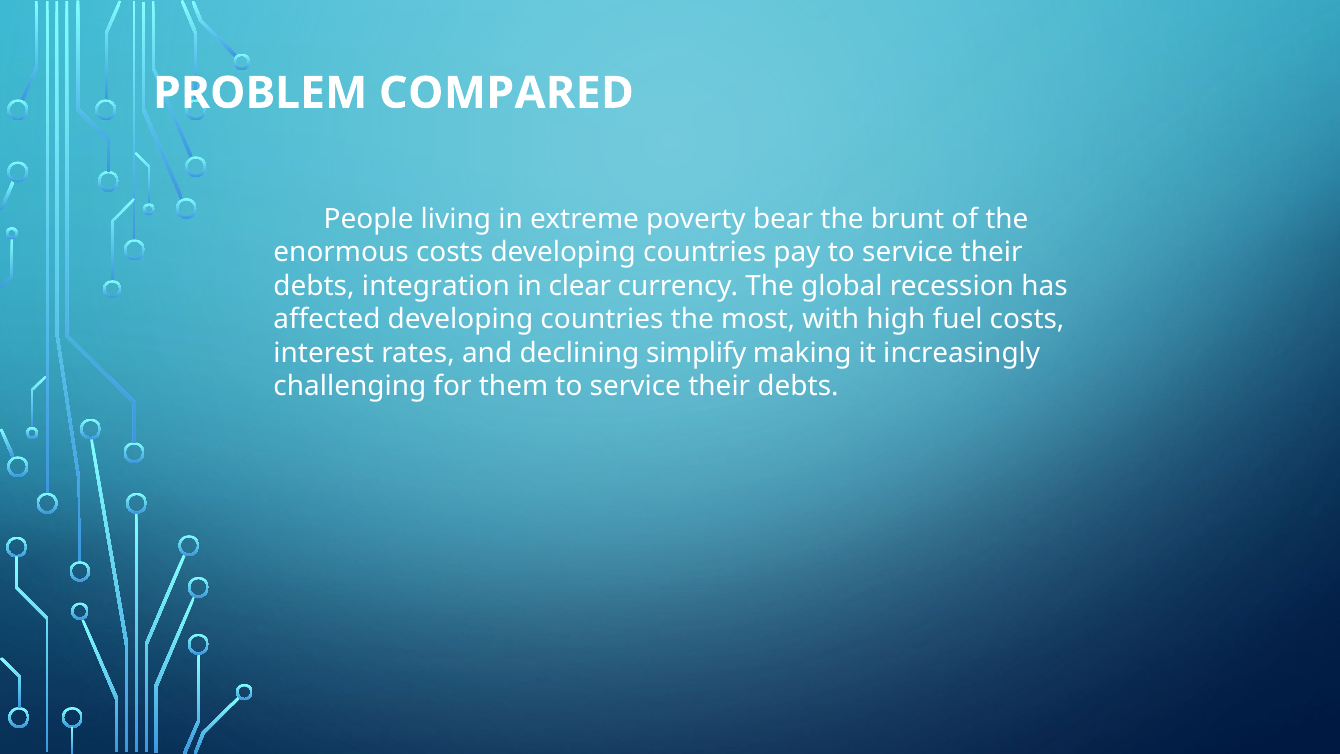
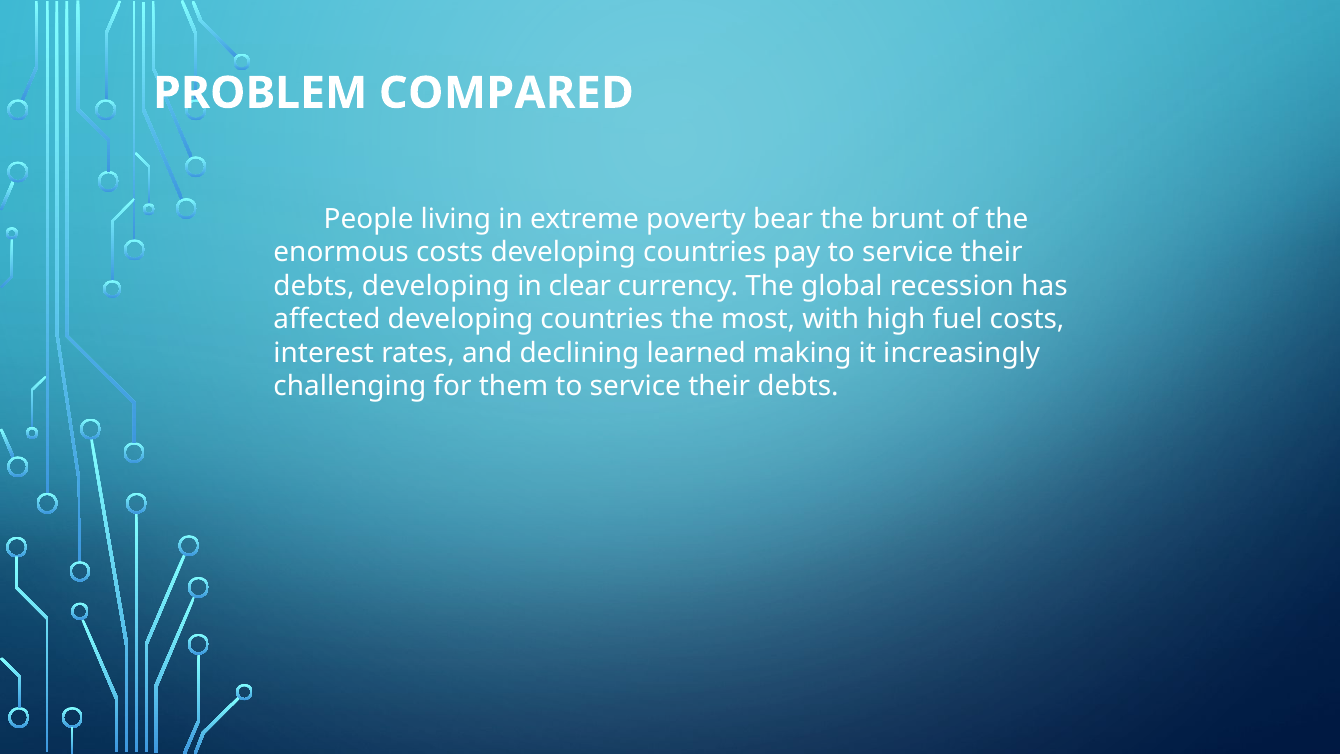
debts integration: integration -> developing
simplify: simplify -> learned
